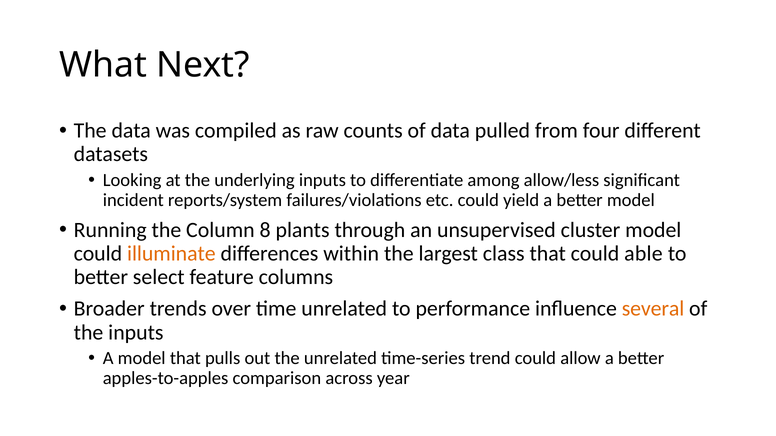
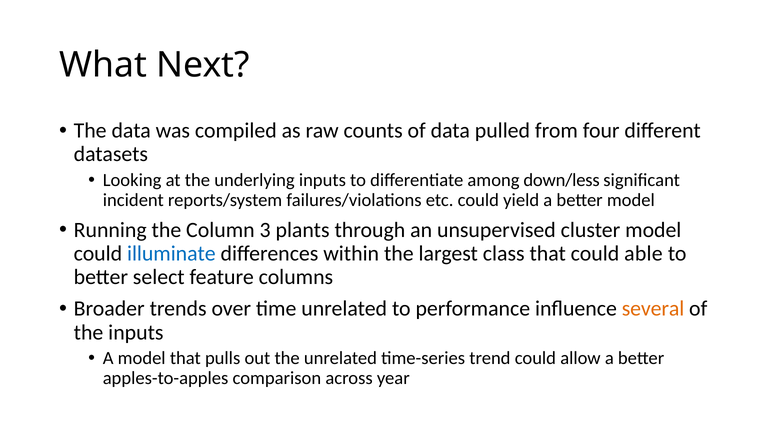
allow/less: allow/less -> down/less
8: 8 -> 3
illuminate colour: orange -> blue
